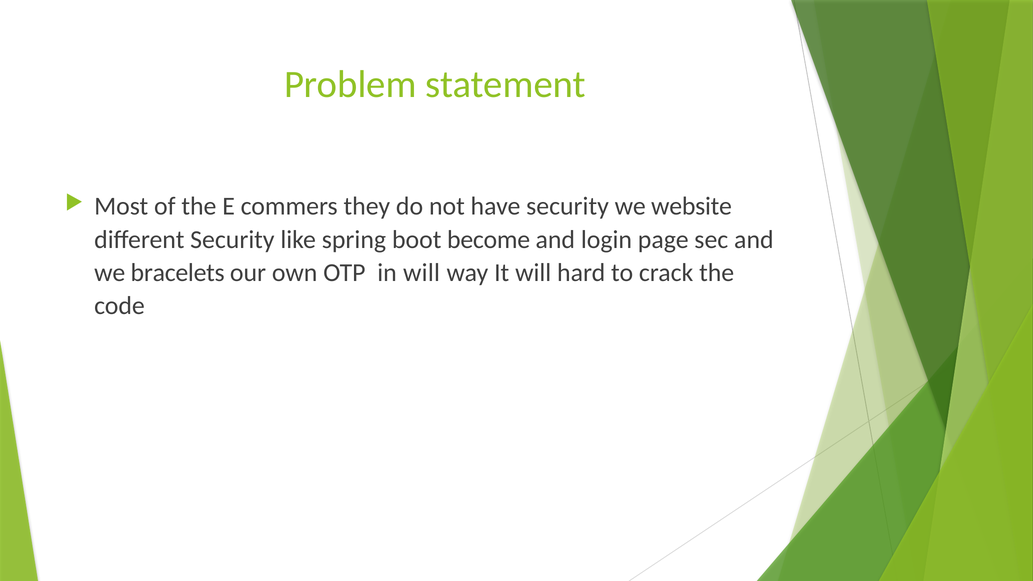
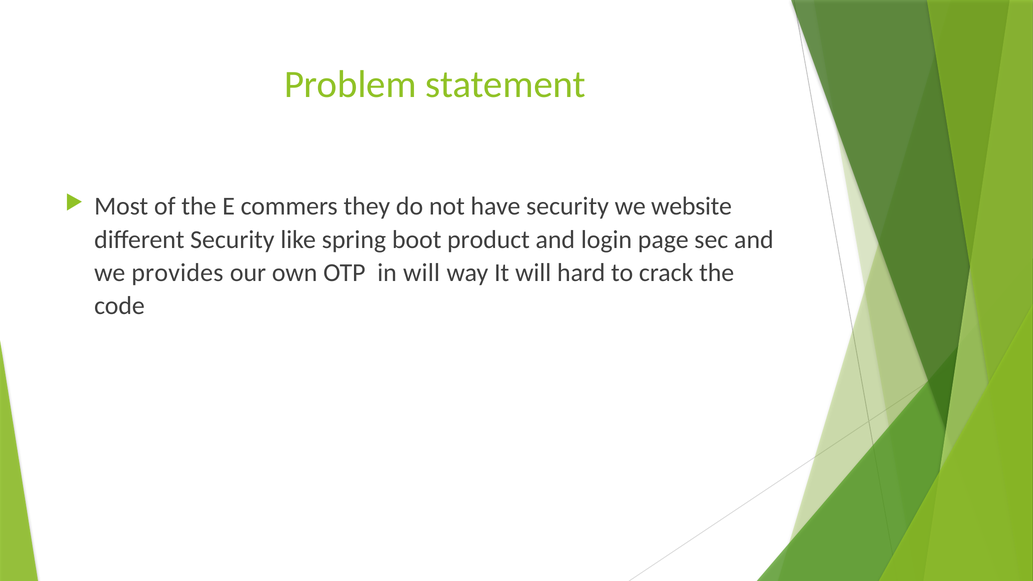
become: become -> product
bracelets: bracelets -> provides
